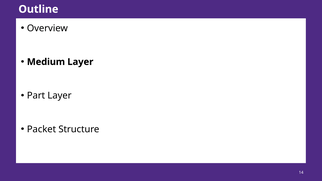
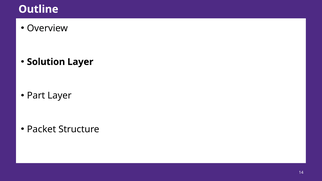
Medium: Medium -> Solution
